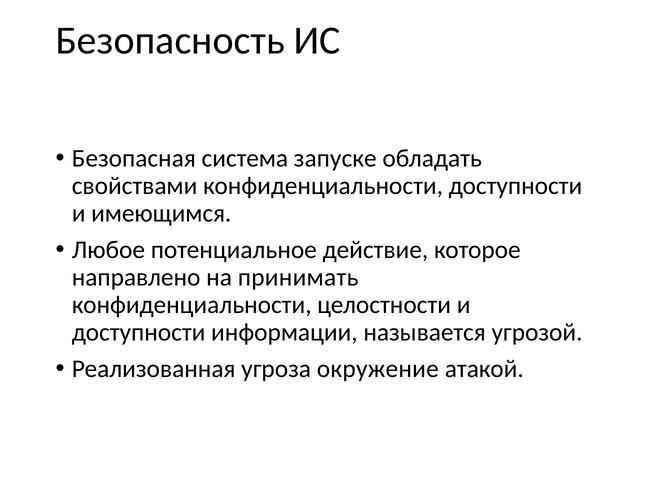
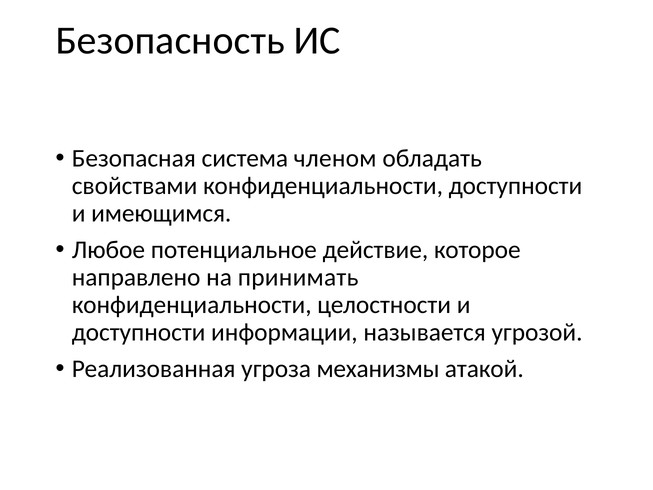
запуске: запуске -> членом
окружение: окружение -> механизмы
